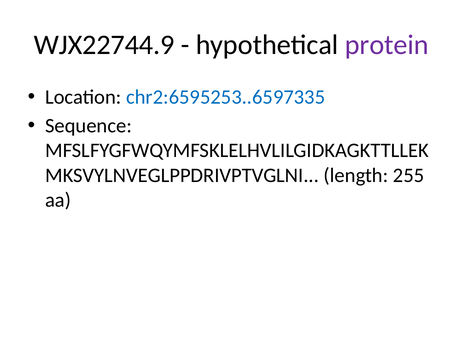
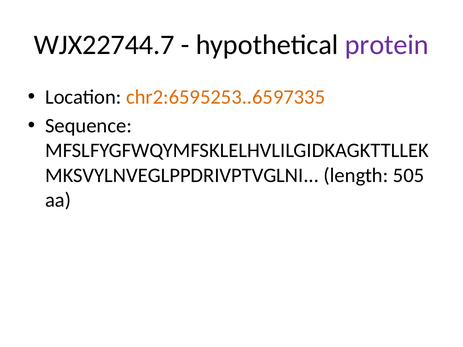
WJX22744.9: WJX22744.9 -> WJX22744.7
chr2:6595253..6597335 colour: blue -> orange
255: 255 -> 505
